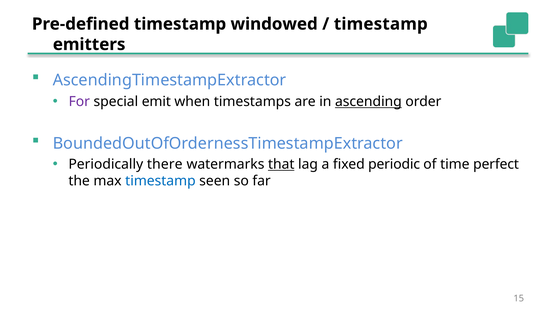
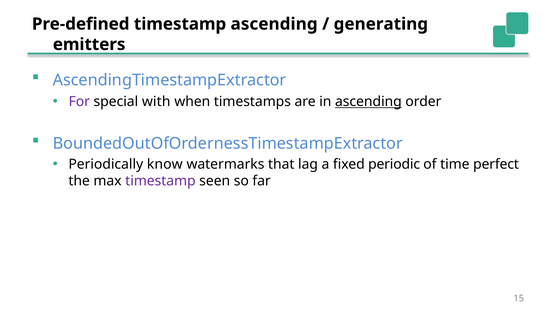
timestamp windowed: windowed -> ascending
timestamp at (381, 24): timestamp -> generating
emit: emit -> with
there: there -> know
that underline: present -> none
timestamp at (160, 181) colour: blue -> purple
